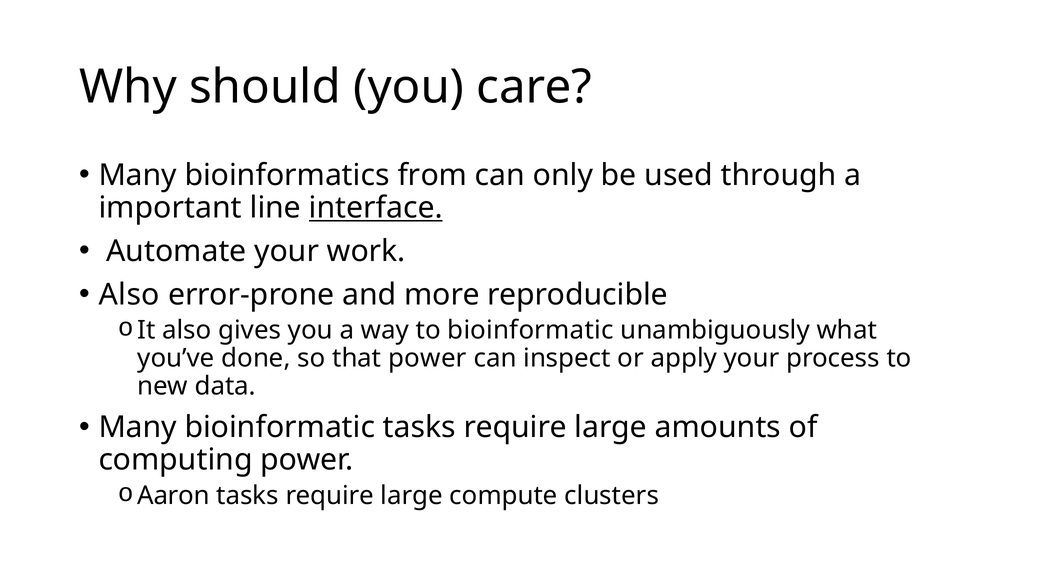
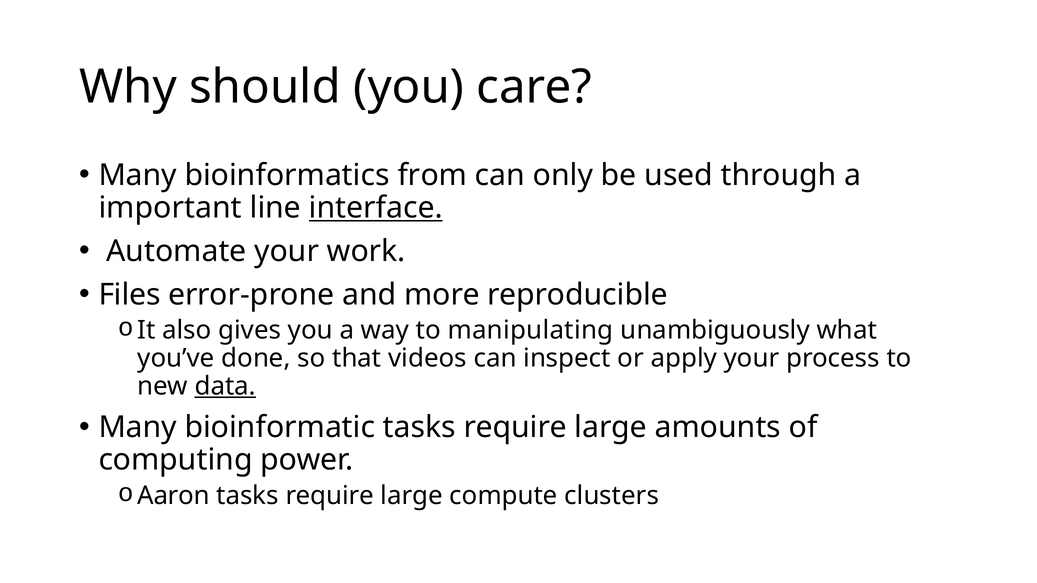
Also at (129, 295): Also -> Files
to bioinformatic: bioinformatic -> manipulating
that power: power -> videos
data underline: none -> present
